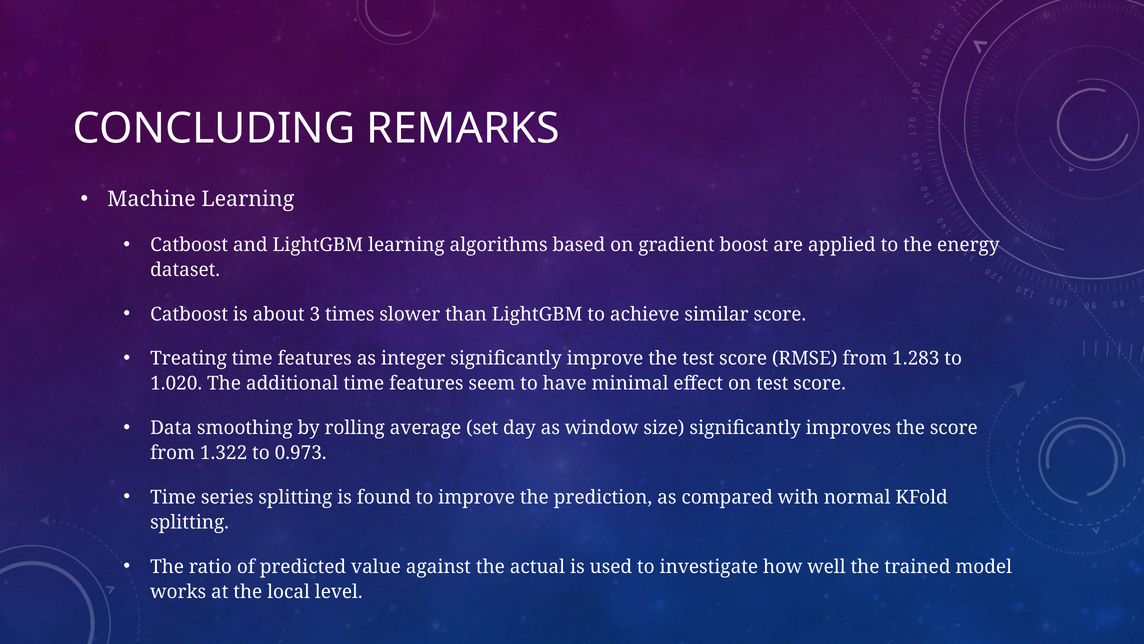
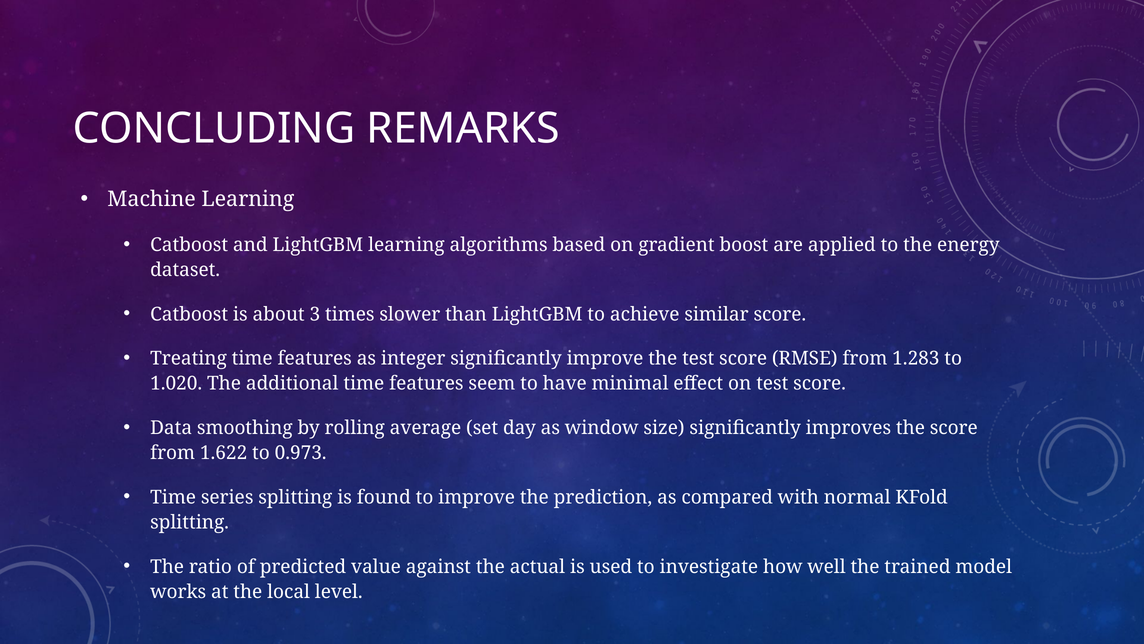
1.322: 1.322 -> 1.622
